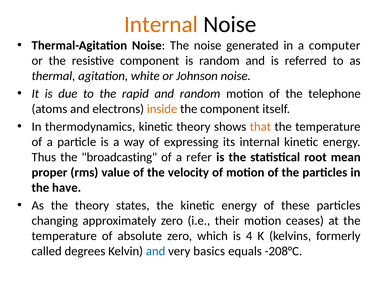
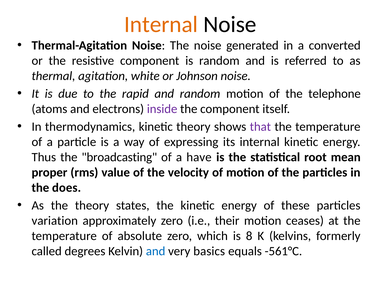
computer: computer -> converted
inside colour: orange -> purple
that colour: orange -> purple
refer: refer -> have
have: have -> does
changing: changing -> variation
4: 4 -> 8
-208°C: -208°C -> -561°C
